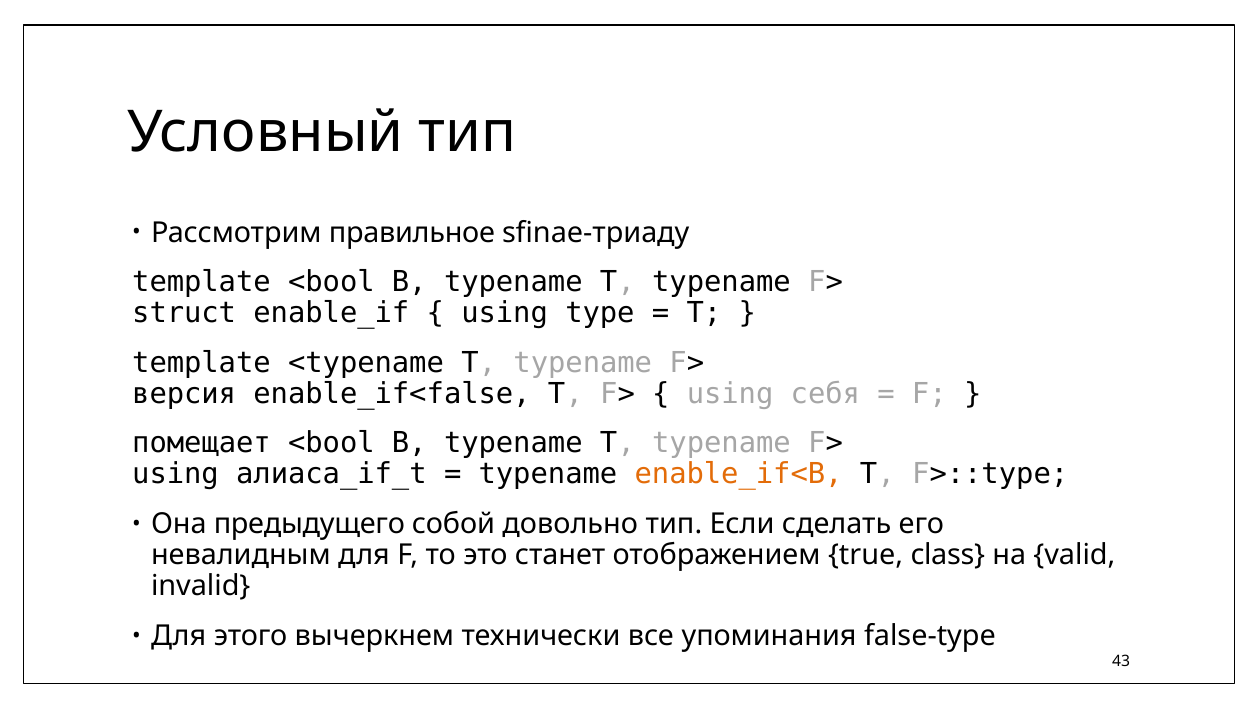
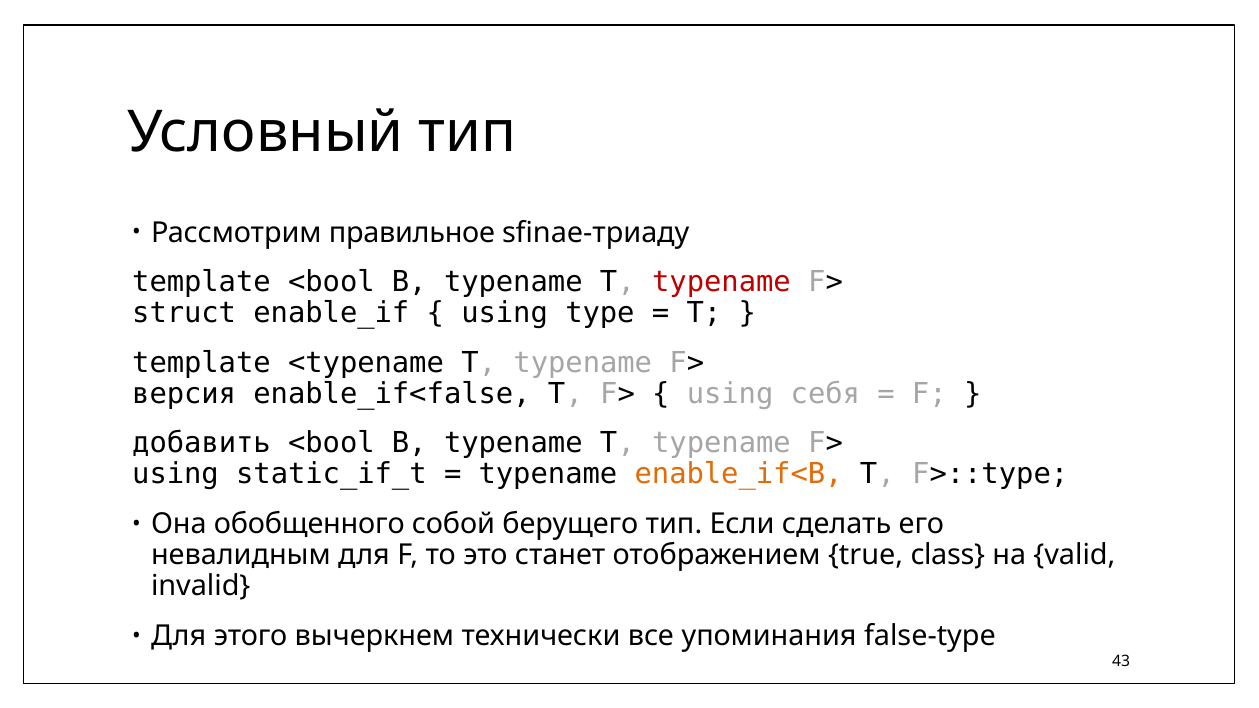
typename at (721, 282) colour: black -> red
помещает: помещает -> добавить
алиаса_if_t: алиаса_if_t -> static_if_t
предыдущего: предыдущего -> обобщенного
довольно: довольно -> берущего
